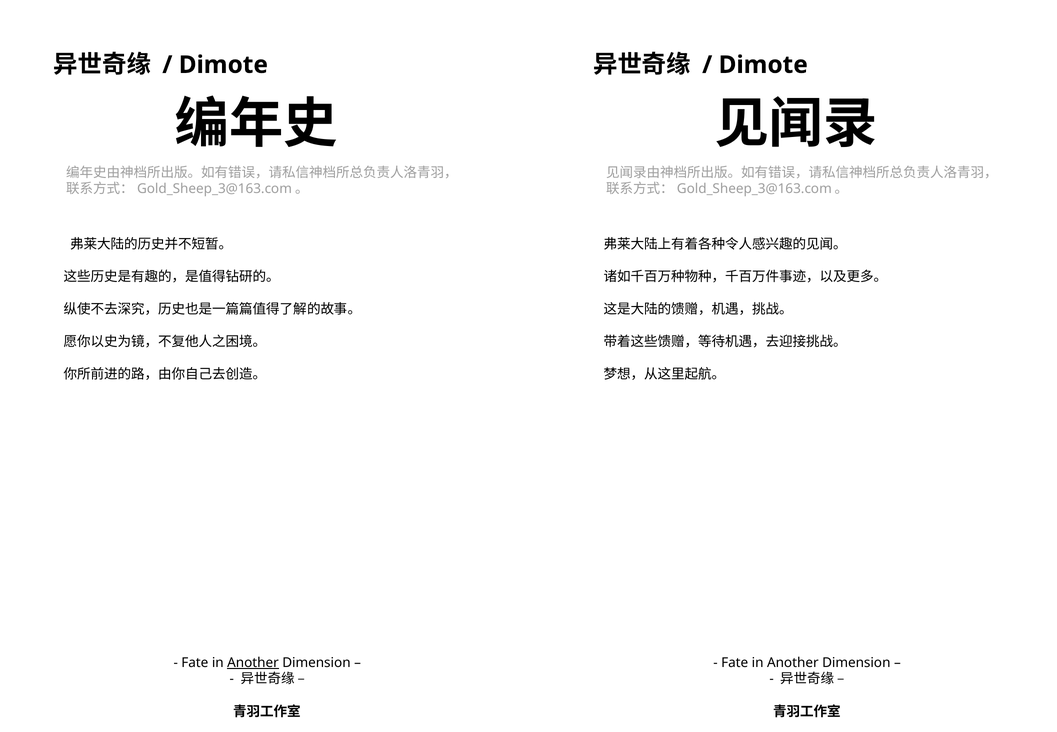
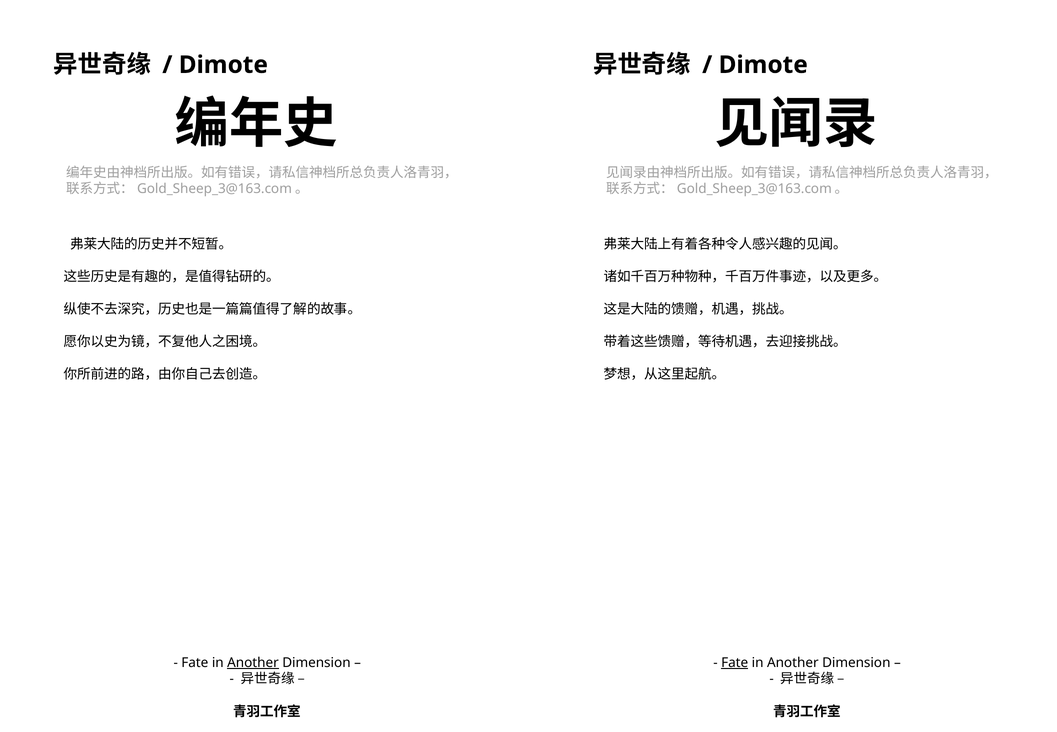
Fate at (735, 662) underline: none -> present
